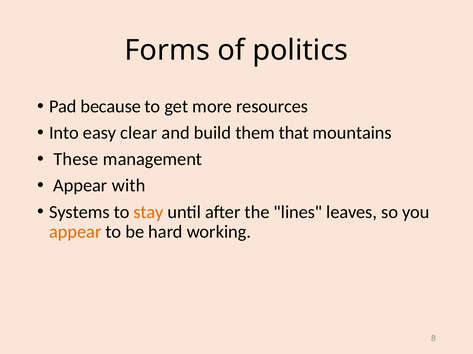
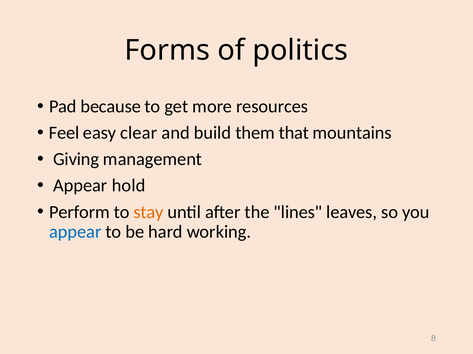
Into: Into -> Feel
These: These -> Giving
with: with -> hold
Systems: Systems -> Perform
appear at (75, 232) colour: orange -> blue
